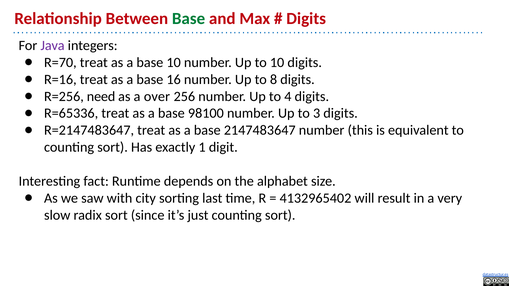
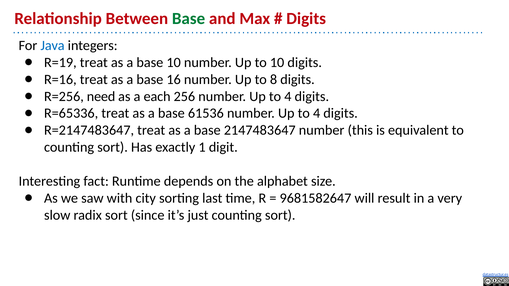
Java colour: purple -> blue
R=70: R=70 -> R=19
over: over -> each
98100: 98100 -> 61536
3 at (317, 113): 3 -> 4
4132965402: 4132965402 -> 9681582647
